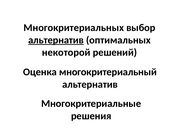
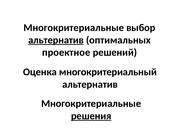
Многокритериальных at (74, 28): Многокритериальных -> Многокритериальные
некоторой: некоторой -> проектное
решения underline: none -> present
